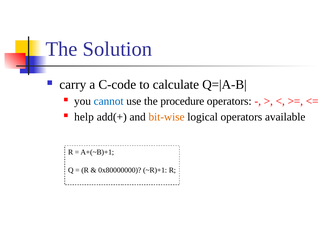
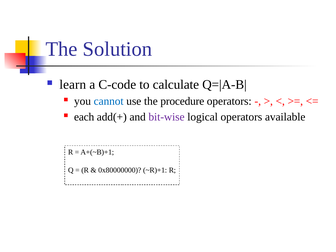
carry: carry -> learn
help: help -> each
bit-wise colour: orange -> purple
